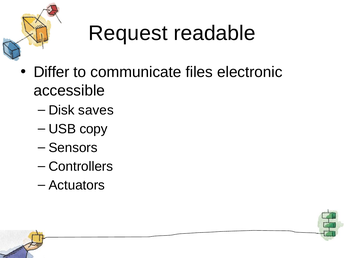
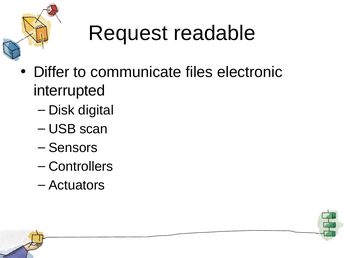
accessible: accessible -> interrupted
saves: saves -> digital
copy: copy -> scan
